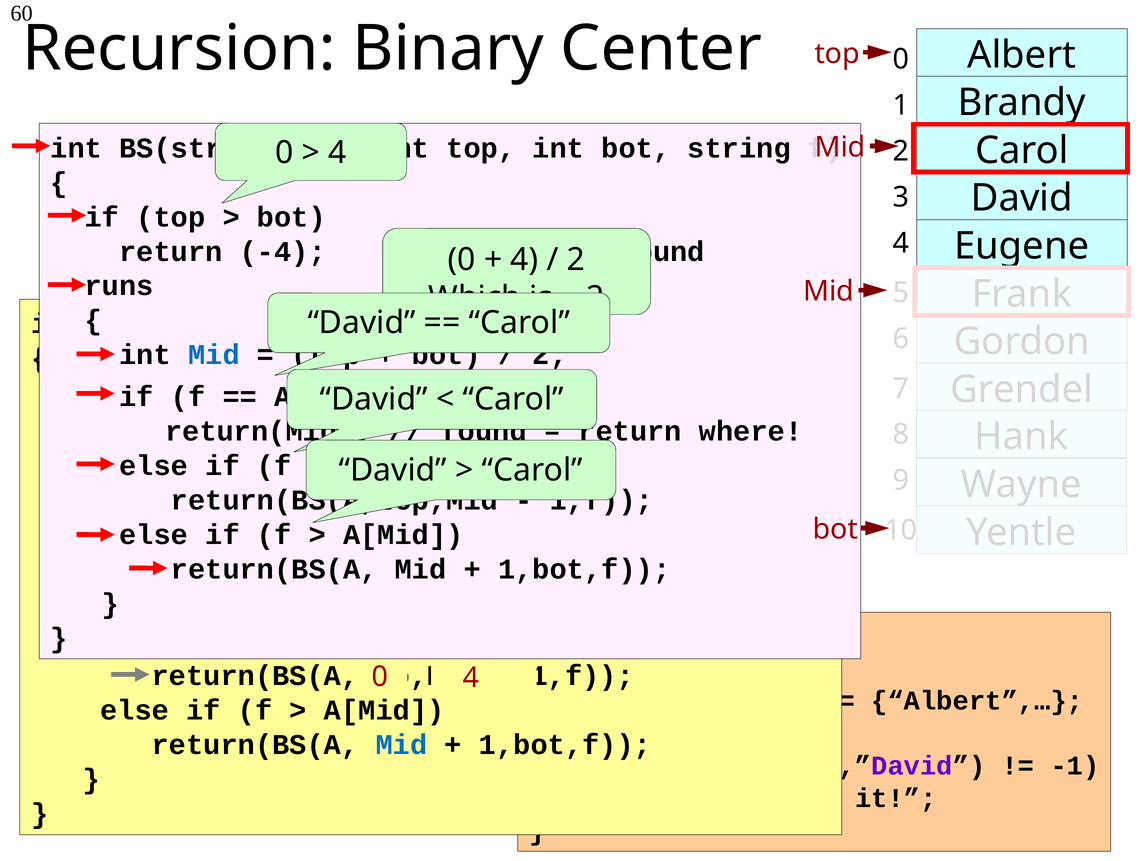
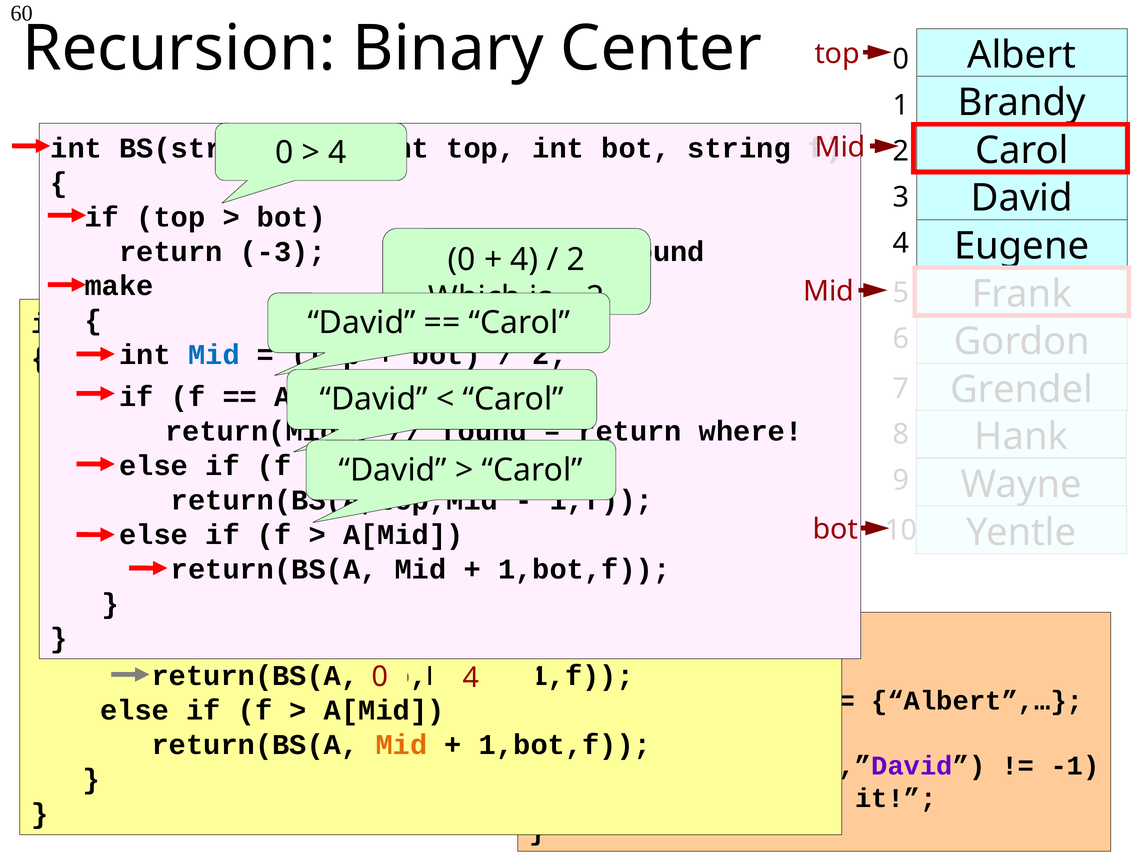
-4: -4 -> -3
runs: runs -> make
Mid at (401, 745) colour: blue -> orange
